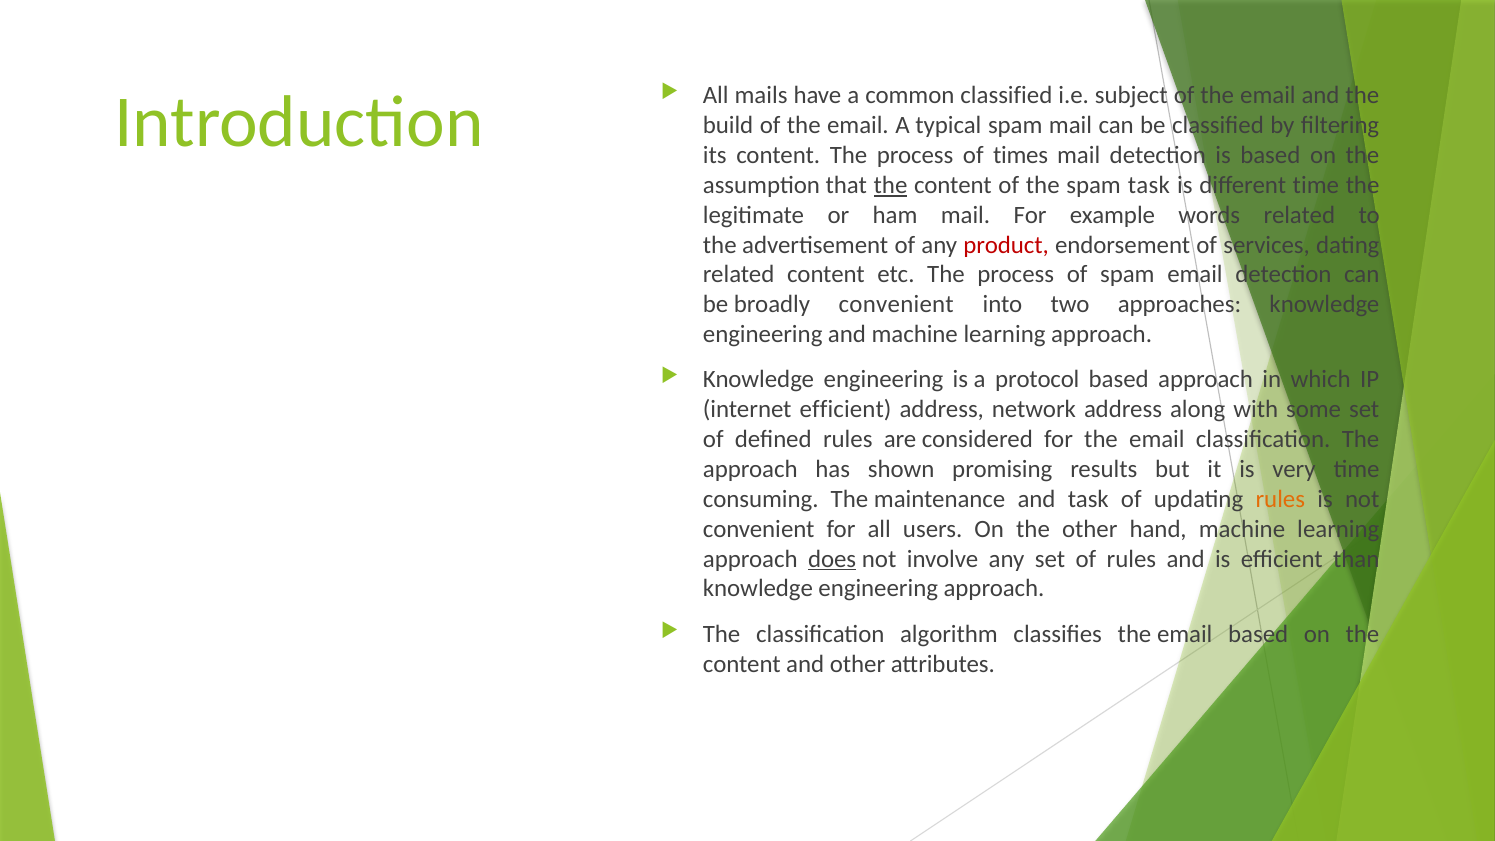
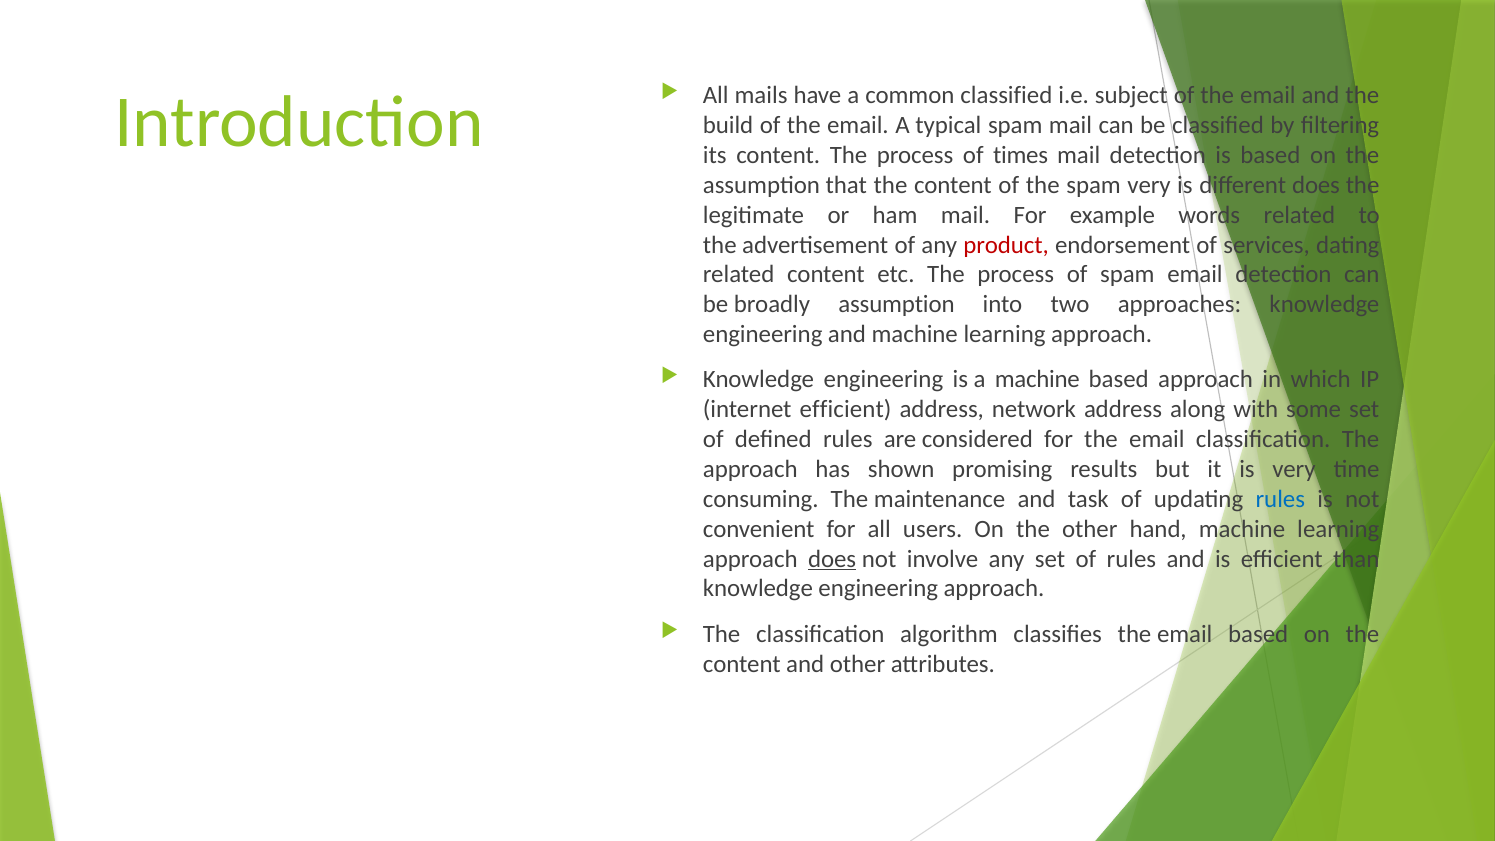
the at (890, 185) underline: present -> none
spam task: task -> very
different time: time -> does
broadly convenient: convenient -> assumption
a protocol: protocol -> machine
rules at (1280, 499) colour: orange -> blue
